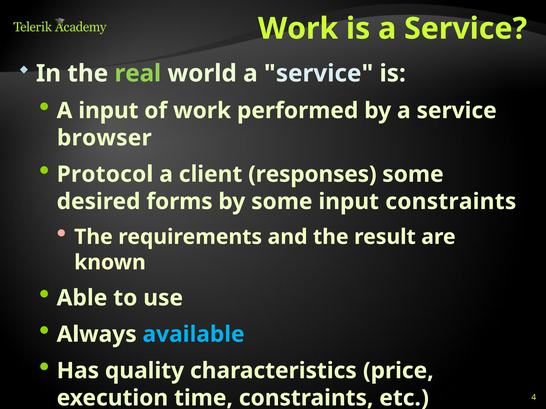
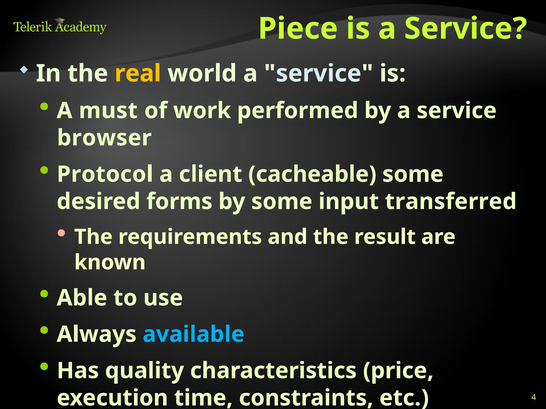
Work at (298, 29): Work -> Piece
real colour: light green -> yellow
A input: input -> must
responses: responses -> cacheable
input constraints: constraints -> transferred
